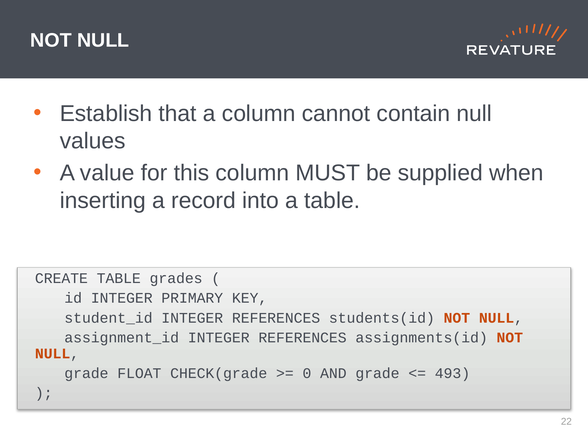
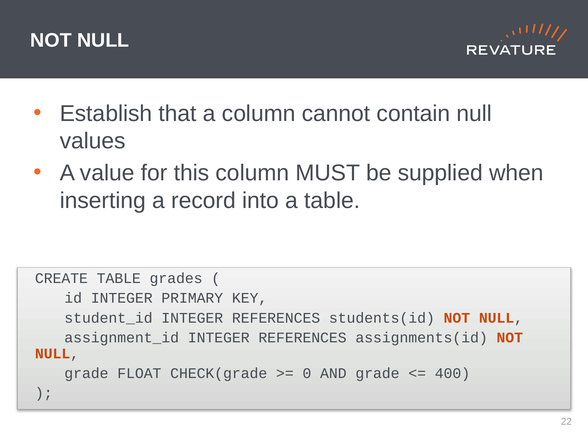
493: 493 -> 400
